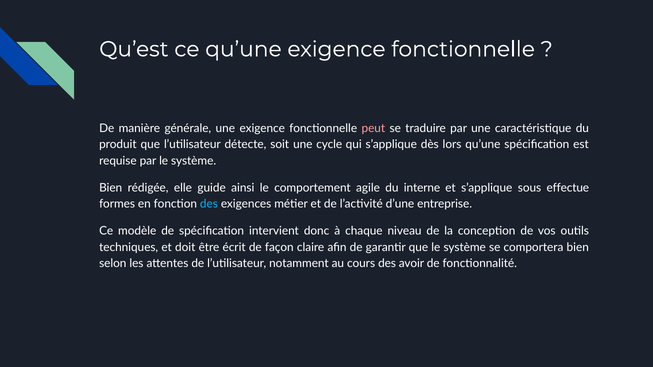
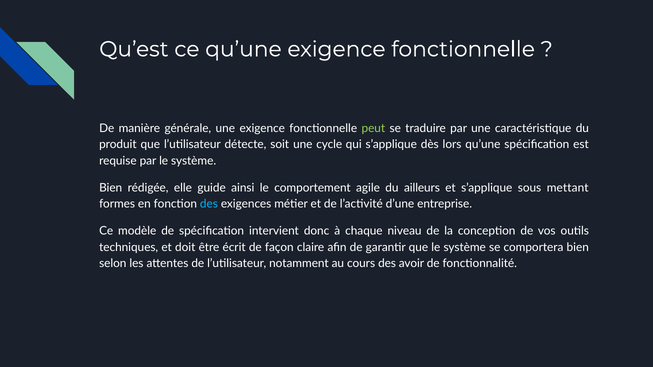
peut colour: pink -> light green
interne: interne -> ailleurs
effectue: effectue -> mettant
